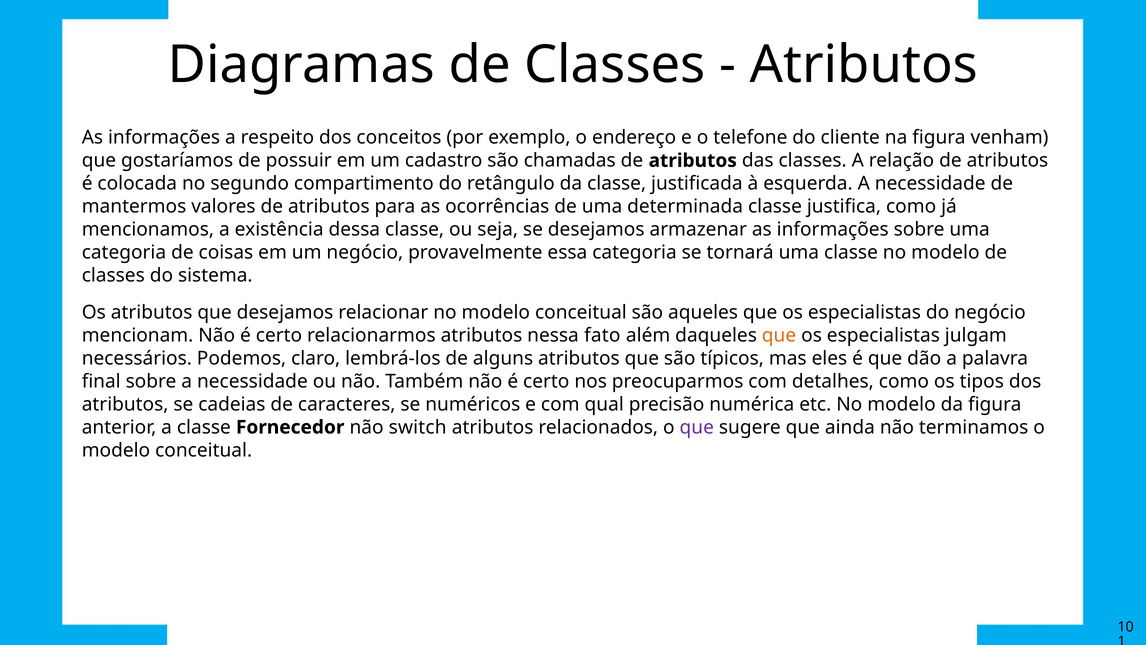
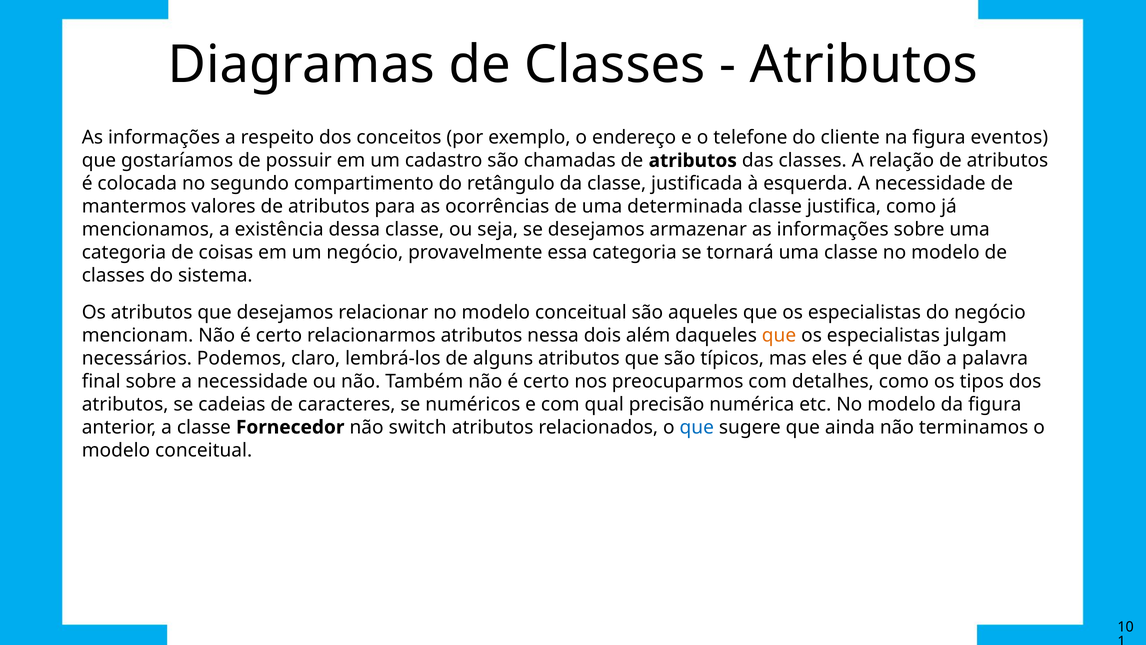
venham: venham -> eventos
fato: fato -> dois
que at (697, 427) colour: purple -> blue
